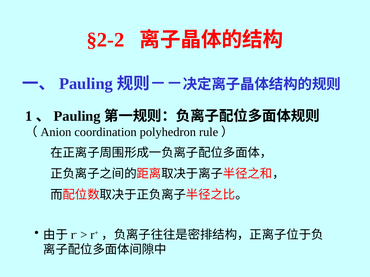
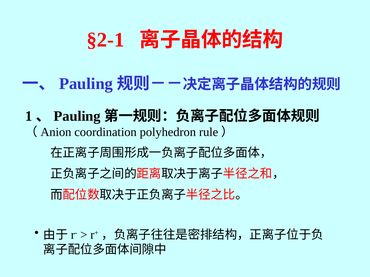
§2-2: §2-2 -> §2-1
